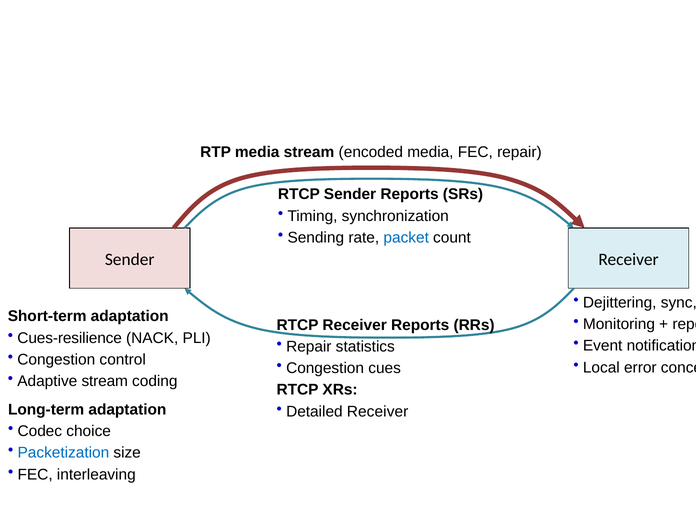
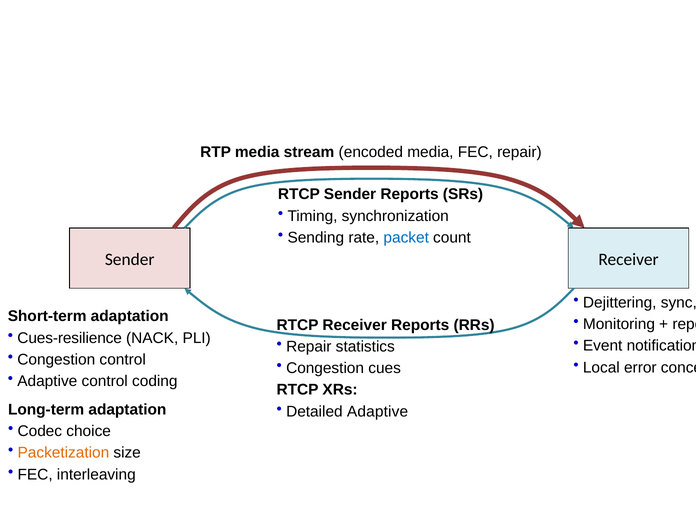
Adaptive stream: stream -> control
Detailed Receiver: Receiver -> Adaptive
Packetization colour: blue -> orange
